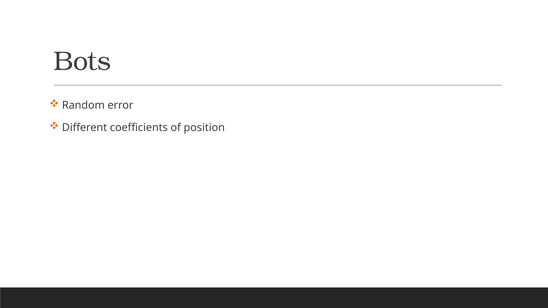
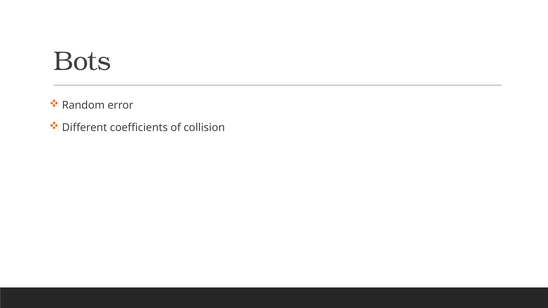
position: position -> collision
